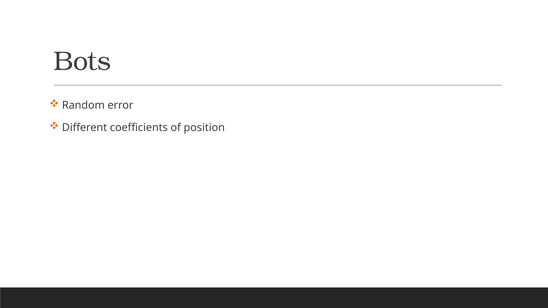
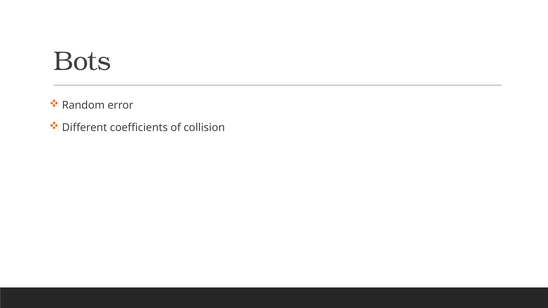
position: position -> collision
